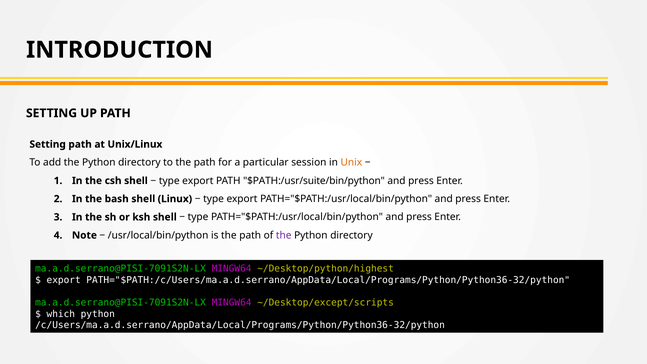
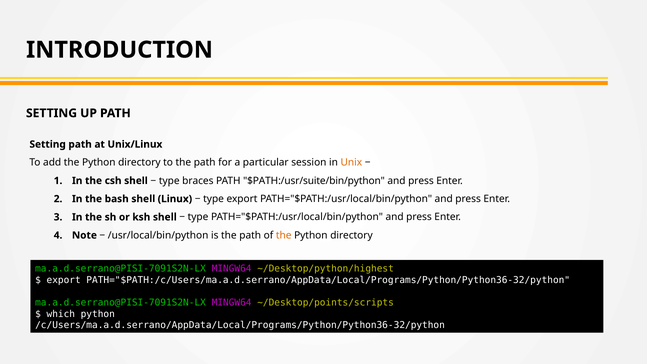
export at (198, 181): export -> braces
the at (284, 235) colour: purple -> orange
~/Desktop/except/scripts: ~/Desktop/except/scripts -> ~/Desktop/points/scripts
